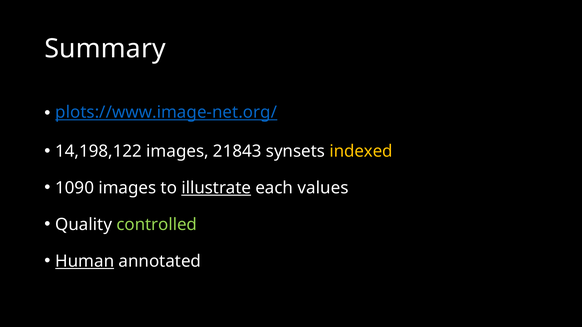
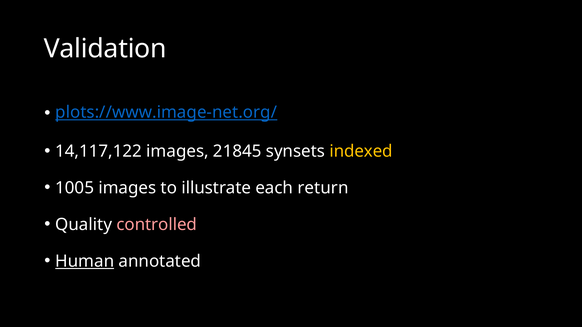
Summary: Summary -> Validation
14,198,122: 14,198,122 -> 14,117,122
21843: 21843 -> 21845
1090: 1090 -> 1005
illustrate underline: present -> none
values: values -> return
controlled colour: light green -> pink
